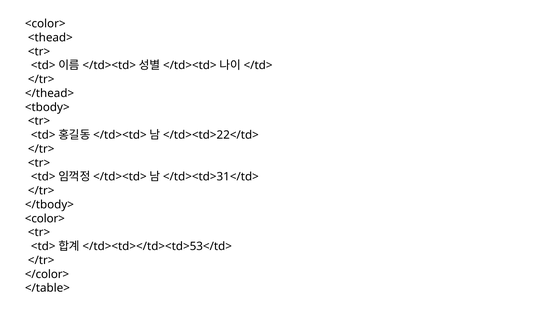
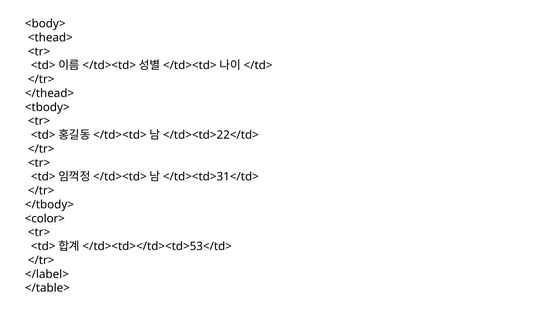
<color> at (45, 24): <color> -> <body>
</color>: </color> -> </label>
